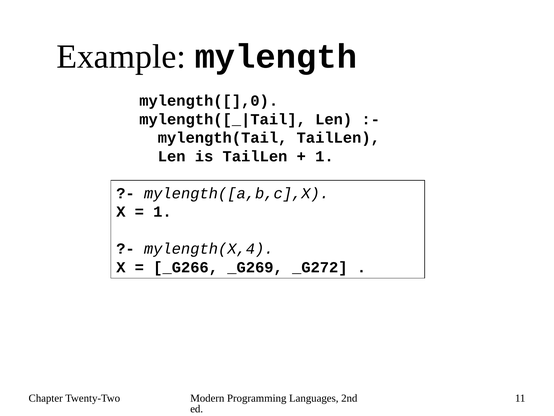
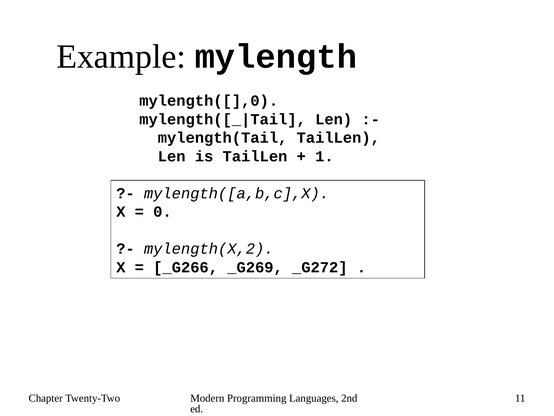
1 at (162, 212): 1 -> 0
mylength(X,4: mylength(X,4 -> mylength(X,2
